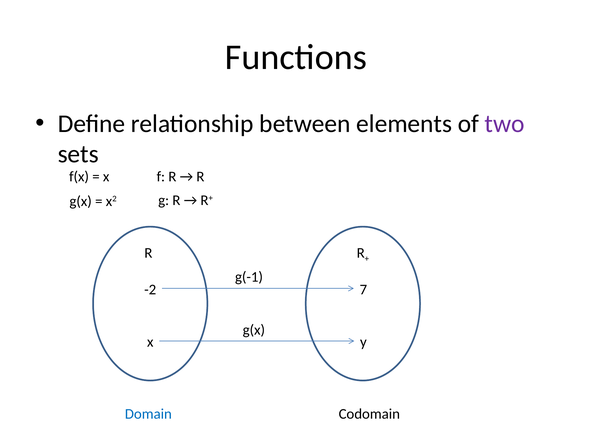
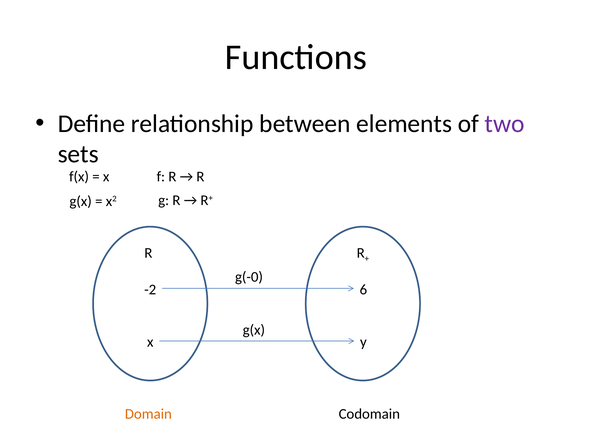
g(-1: g(-1 -> g(-0
7: 7 -> 6
Domain colour: blue -> orange
